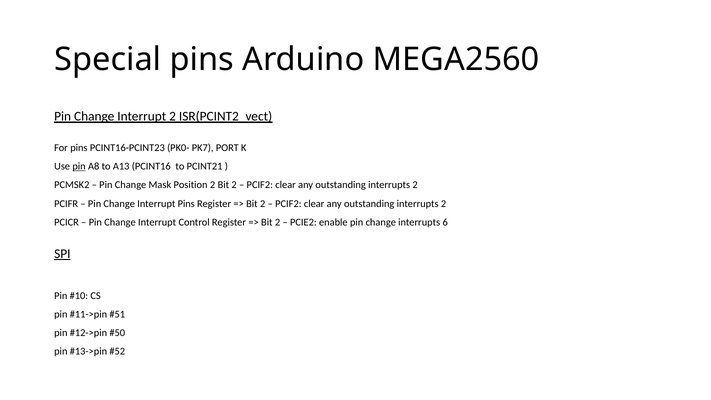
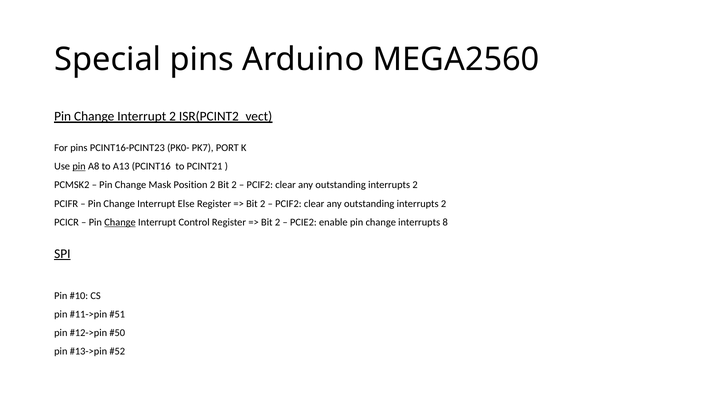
Interrupt Pins: Pins -> Else
Change at (120, 222) underline: none -> present
6: 6 -> 8
